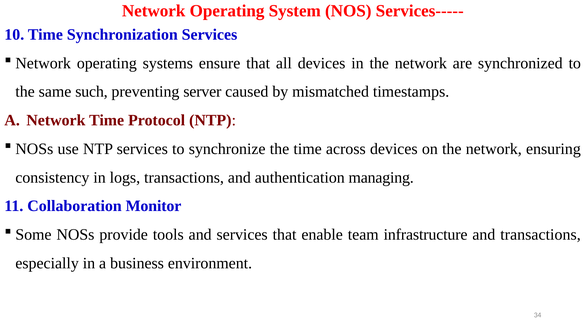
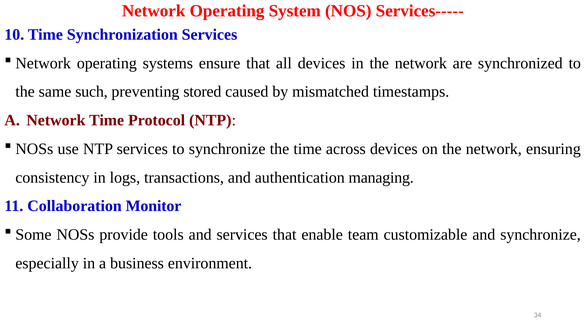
server: server -> stored
infrastructure: infrastructure -> customizable
and transactions: transactions -> synchronize
